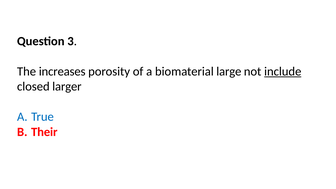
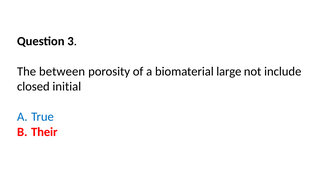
increases: increases -> between
include underline: present -> none
larger: larger -> initial
